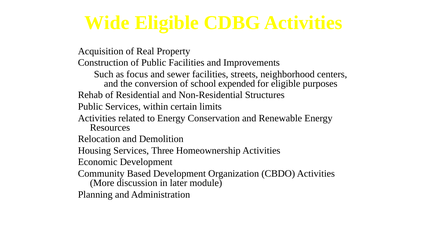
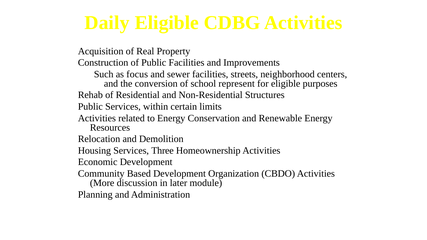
Wide: Wide -> Daily
expended: expended -> represent
